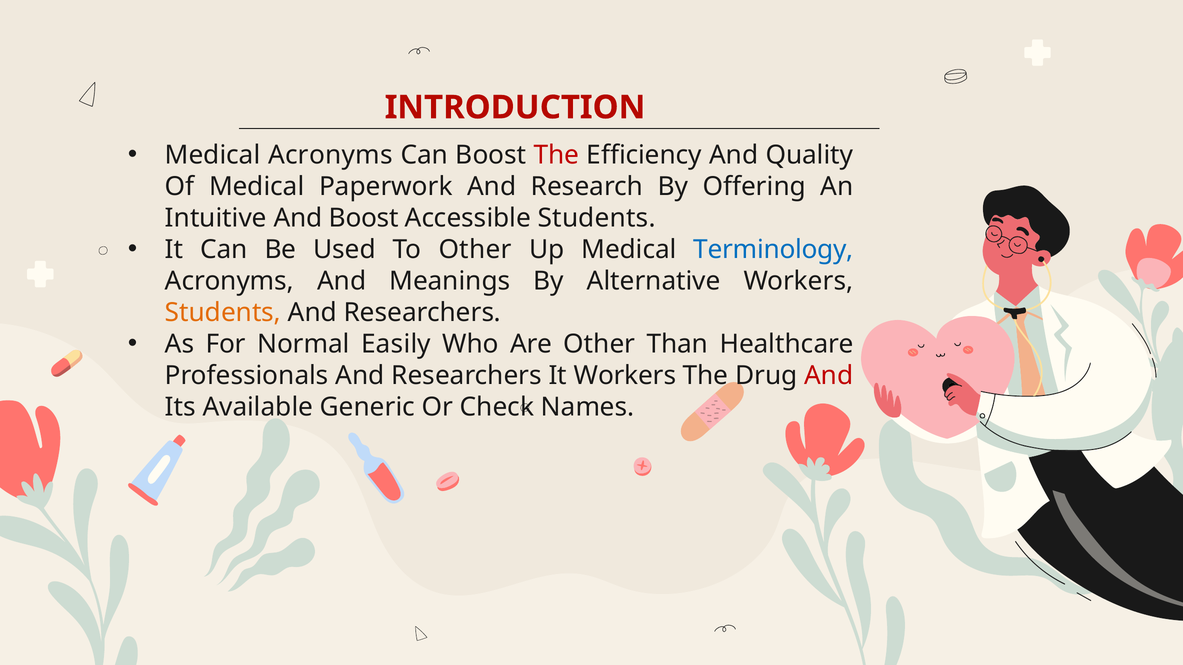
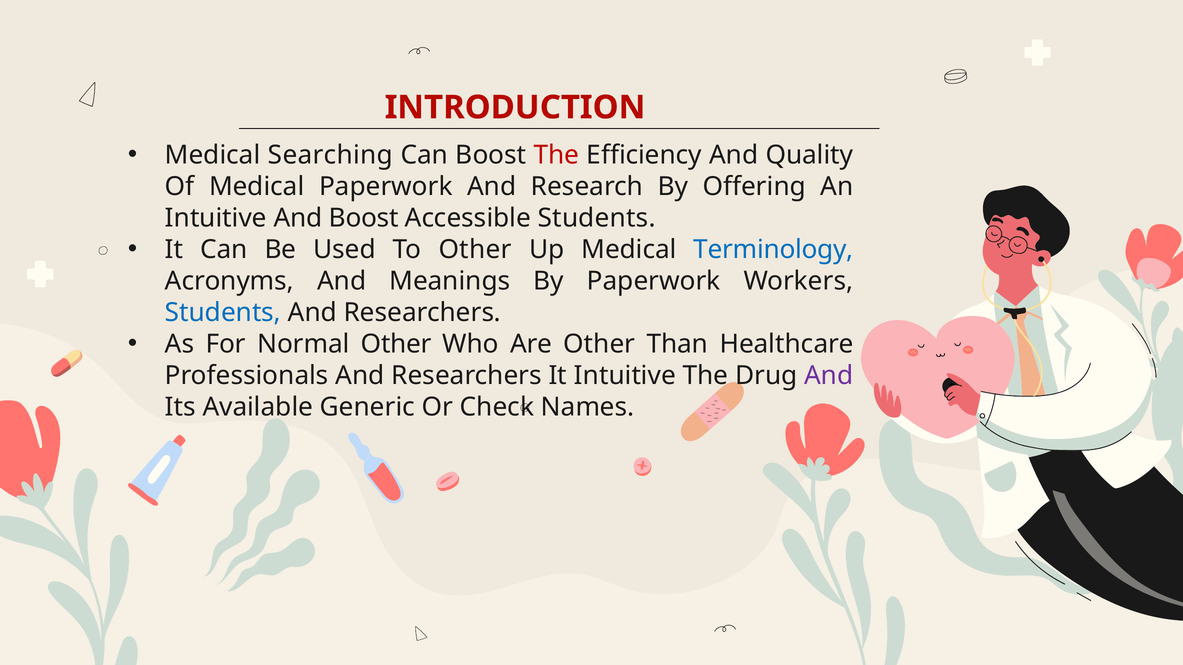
Medical Acronyms: Acronyms -> Searching
By Alternative: Alternative -> Paperwork
Students at (223, 313) colour: orange -> blue
Normal Easily: Easily -> Other
It Workers: Workers -> Intuitive
And at (829, 376) colour: red -> purple
